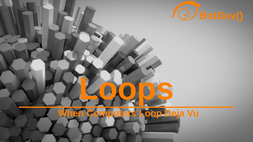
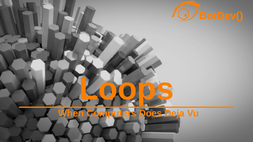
Loop: Loop -> Does
